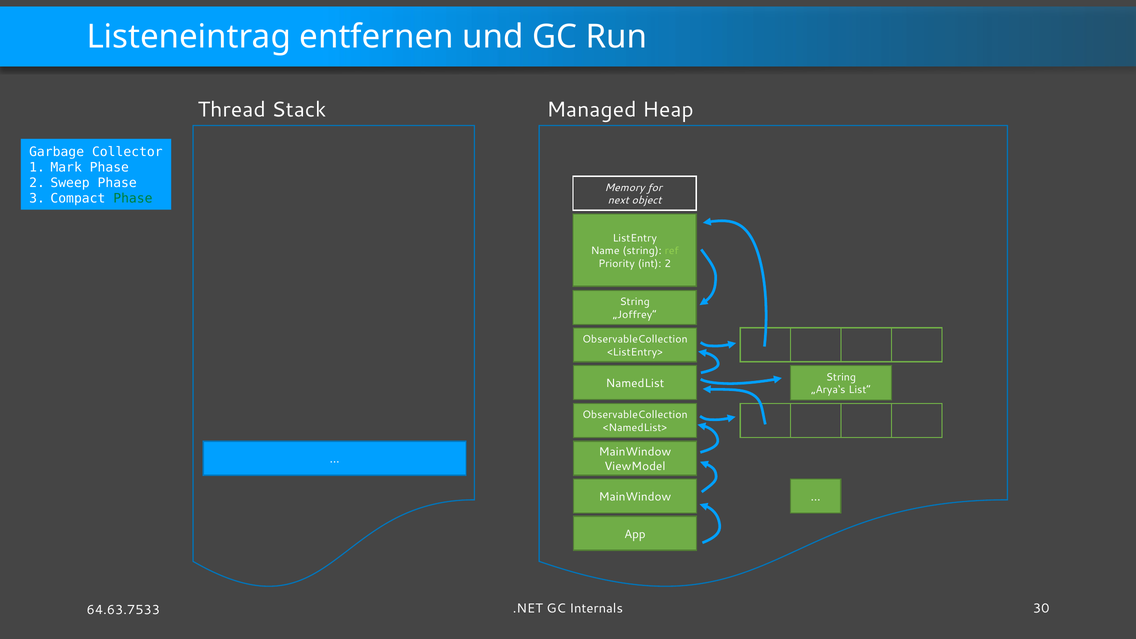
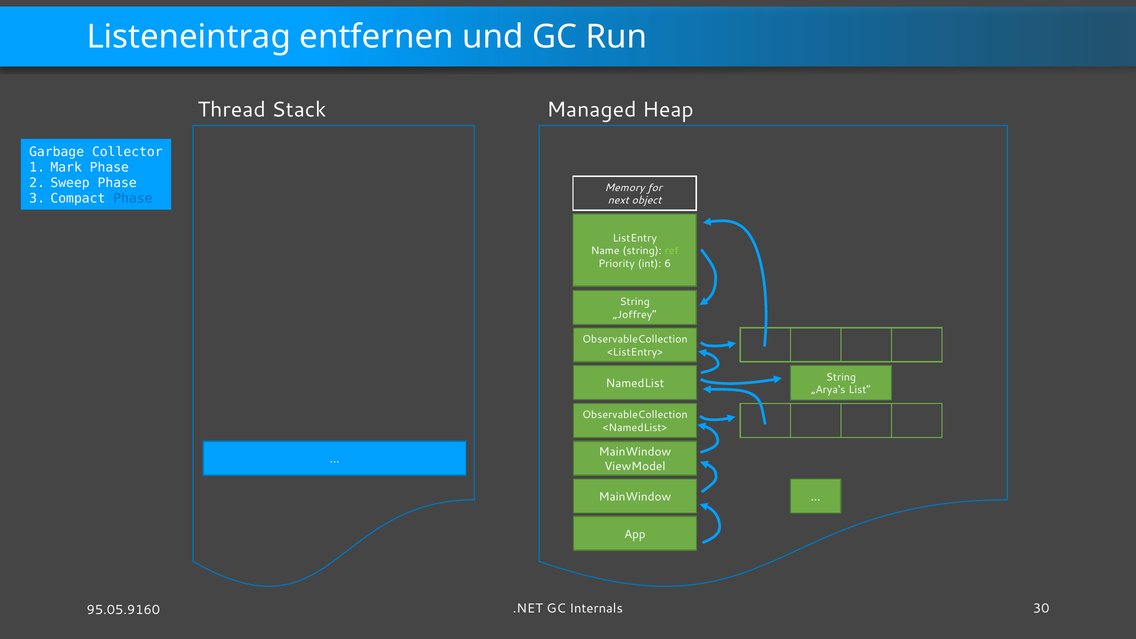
Phase at (133, 199) colour: green -> blue
int 2: 2 -> 6
64.63.7533: 64.63.7533 -> 95.05.9160
